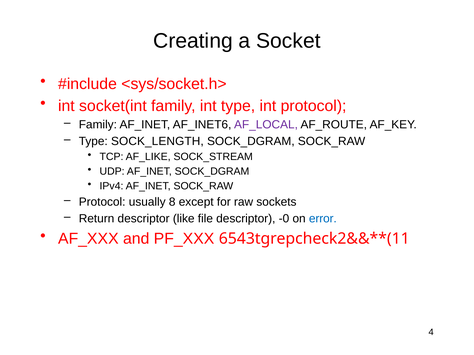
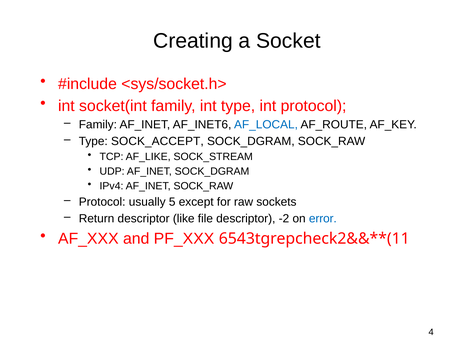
AF_LOCAL colour: purple -> blue
SOCK_LENGTH: SOCK_LENGTH -> SOCK_ACCEPT
8: 8 -> 5
-0: -0 -> -2
